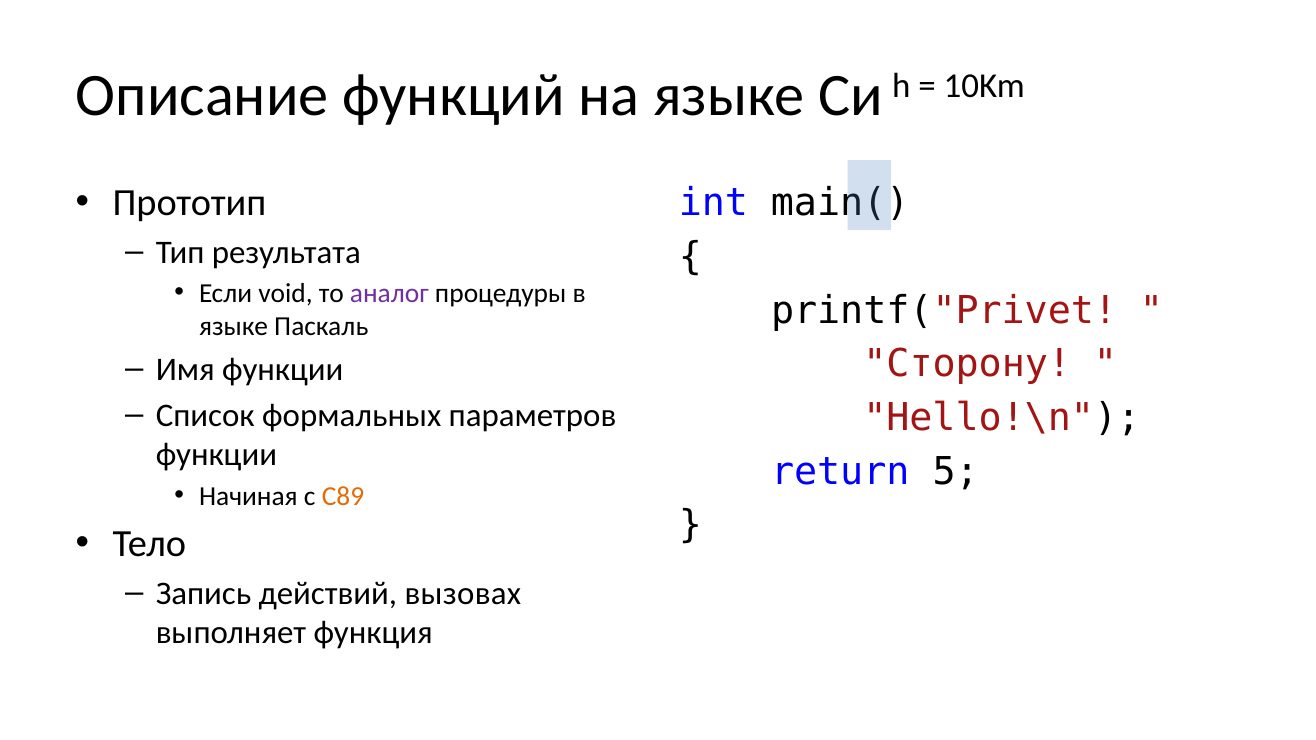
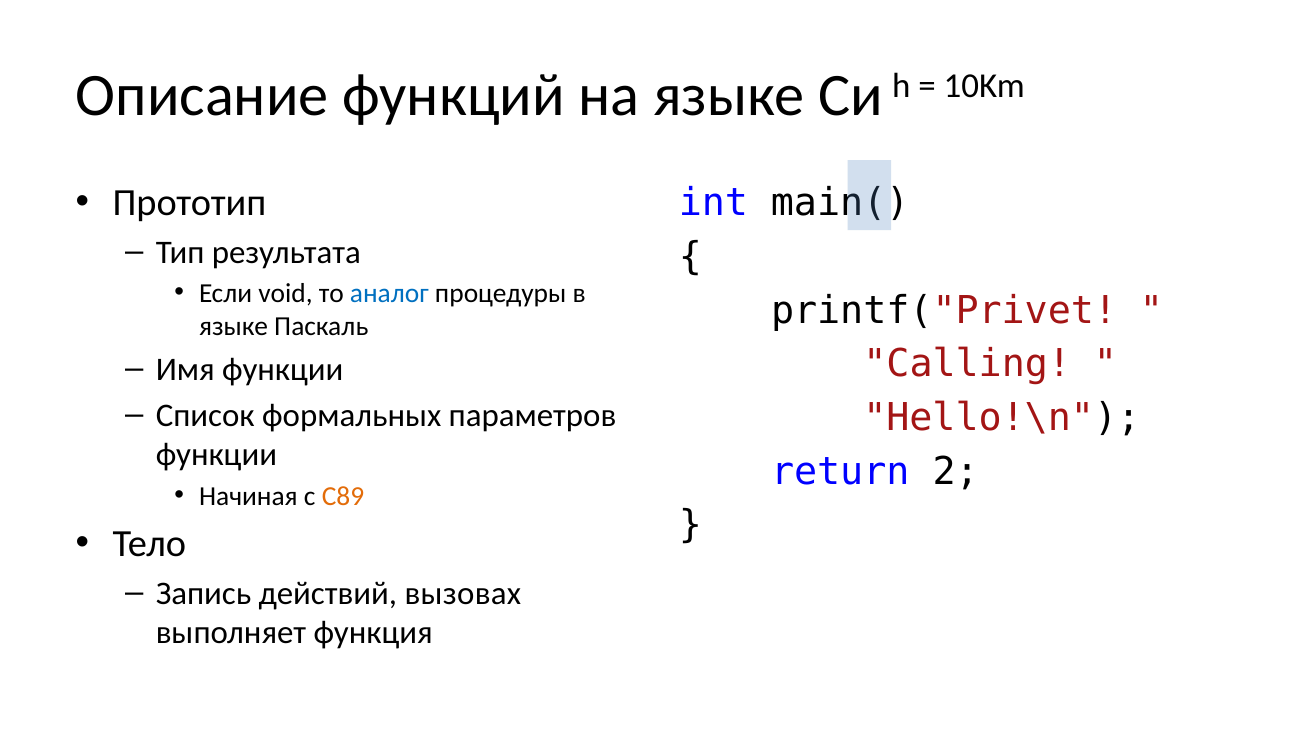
аналог colour: purple -> blue
Сторону: Сторону -> Calling
5: 5 -> 2
